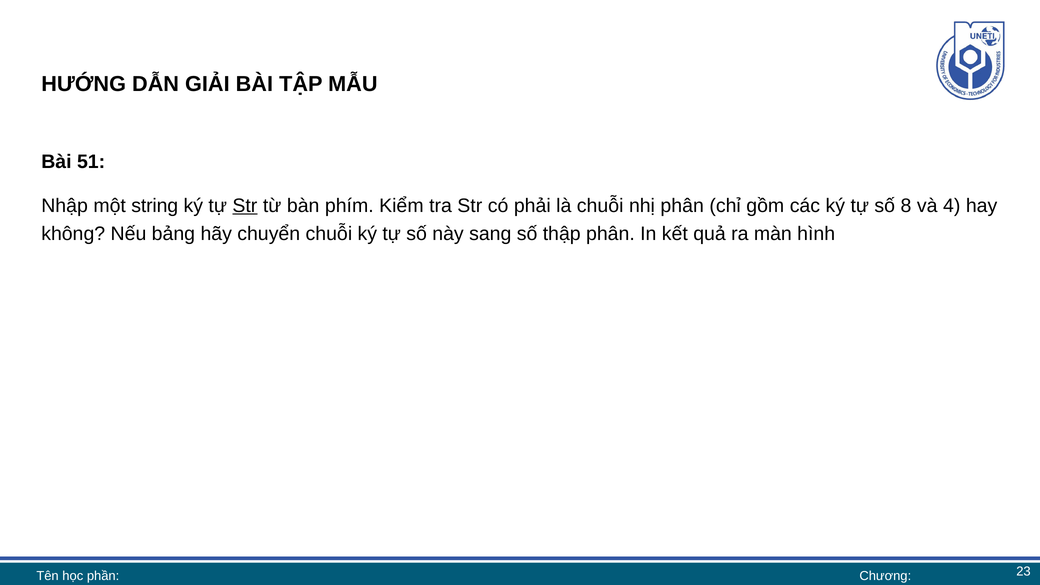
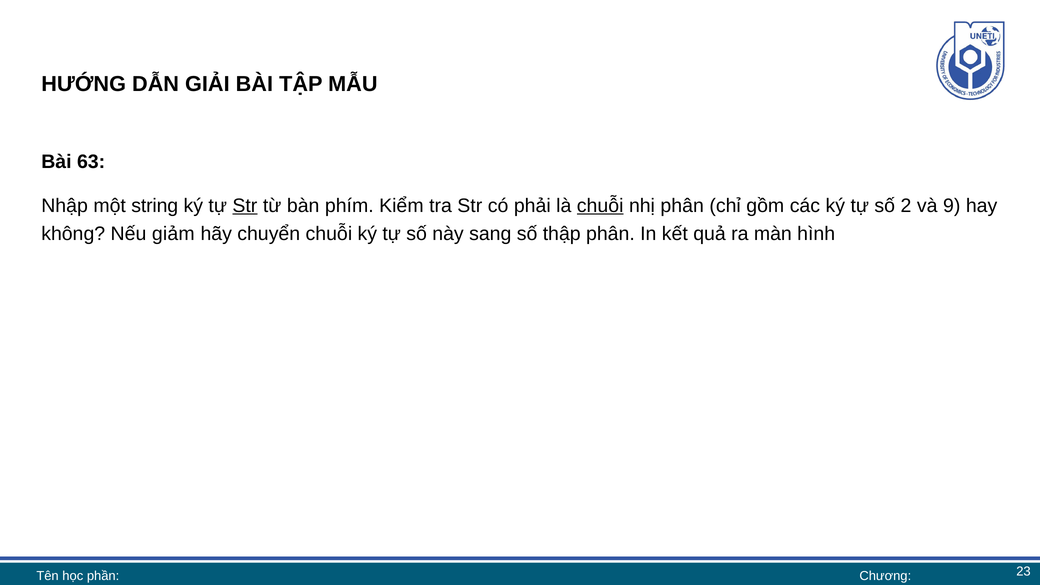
51: 51 -> 63
chuỗi at (600, 206) underline: none -> present
8: 8 -> 2
4: 4 -> 9
bảng: bảng -> giảm
